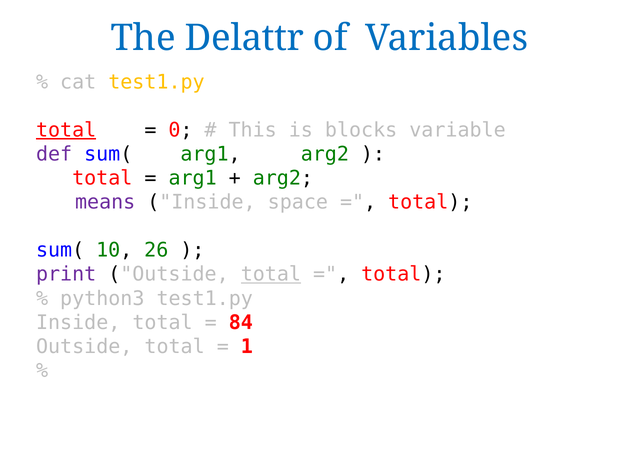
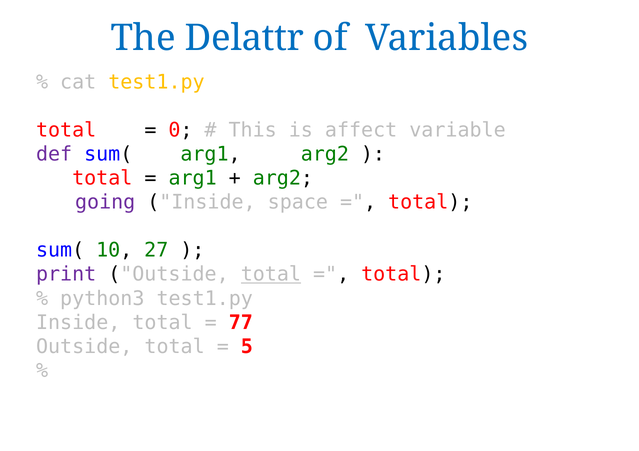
total at (66, 130) underline: present -> none
blocks: blocks -> affect
means: means -> going
26: 26 -> 27
84: 84 -> 77
1: 1 -> 5
